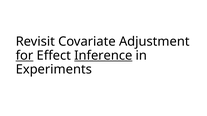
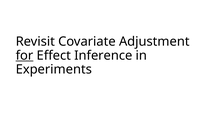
Inference underline: present -> none
